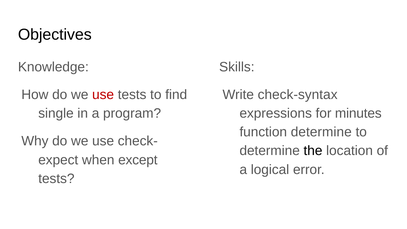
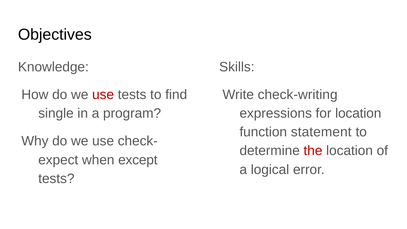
check-syntax: check-syntax -> check-writing
for minutes: minutes -> location
function determine: determine -> statement
the colour: black -> red
